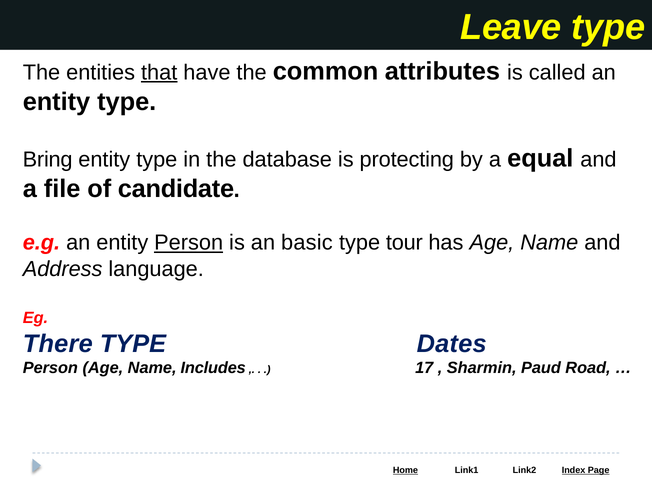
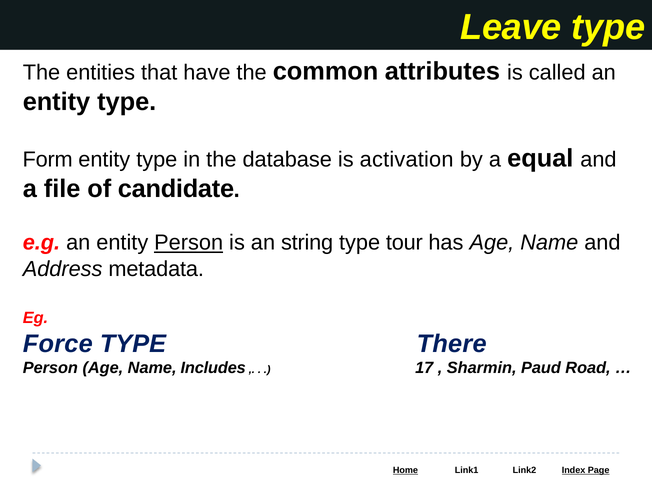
that underline: present -> none
Bring: Bring -> Form
protecting: protecting -> activation
basic: basic -> string
language: language -> metadata
There: There -> Force
Dates: Dates -> There
